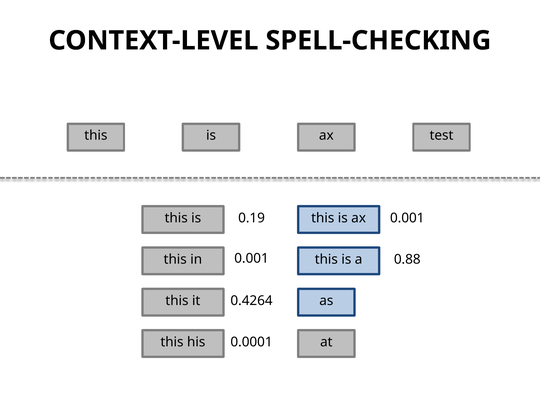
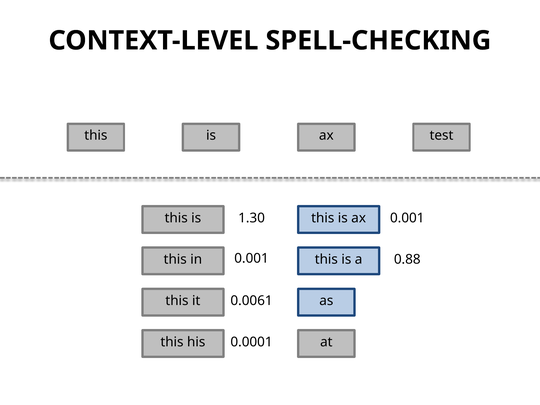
0.19: 0.19 -> 1.30
0.4264: 0.4264 -> 0.0061
